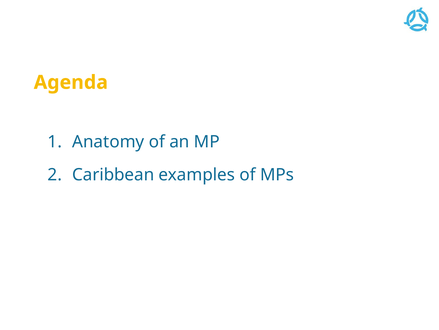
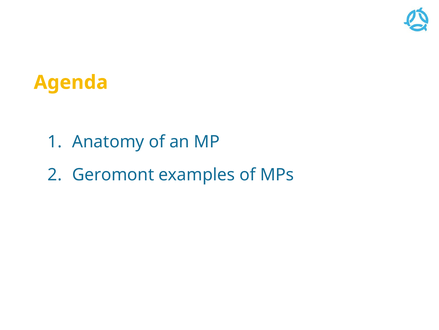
Caribbean: Caribbean -> Geromont
